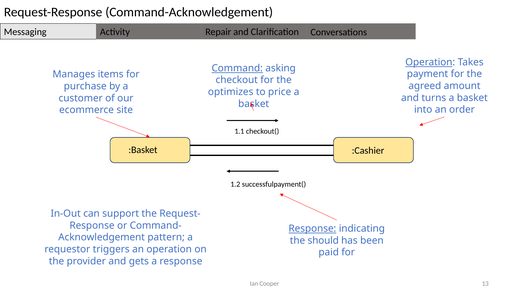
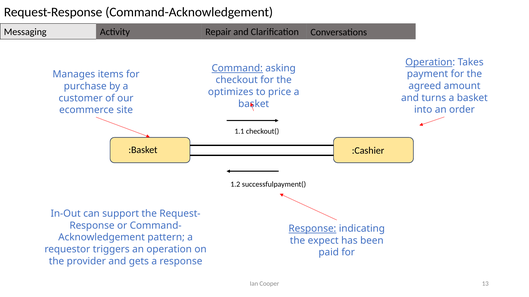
should: should -> expect
